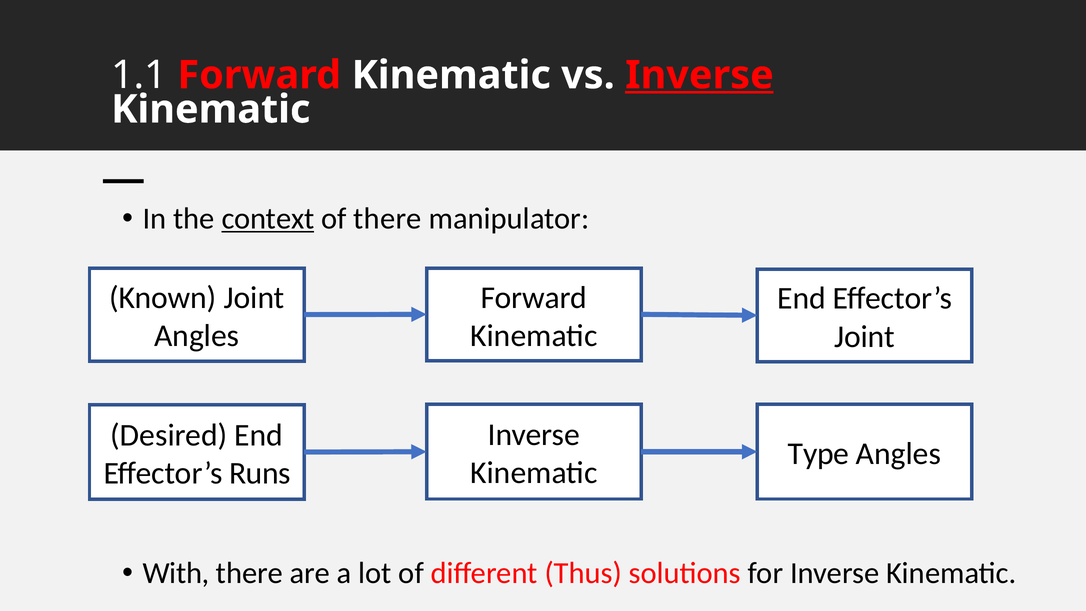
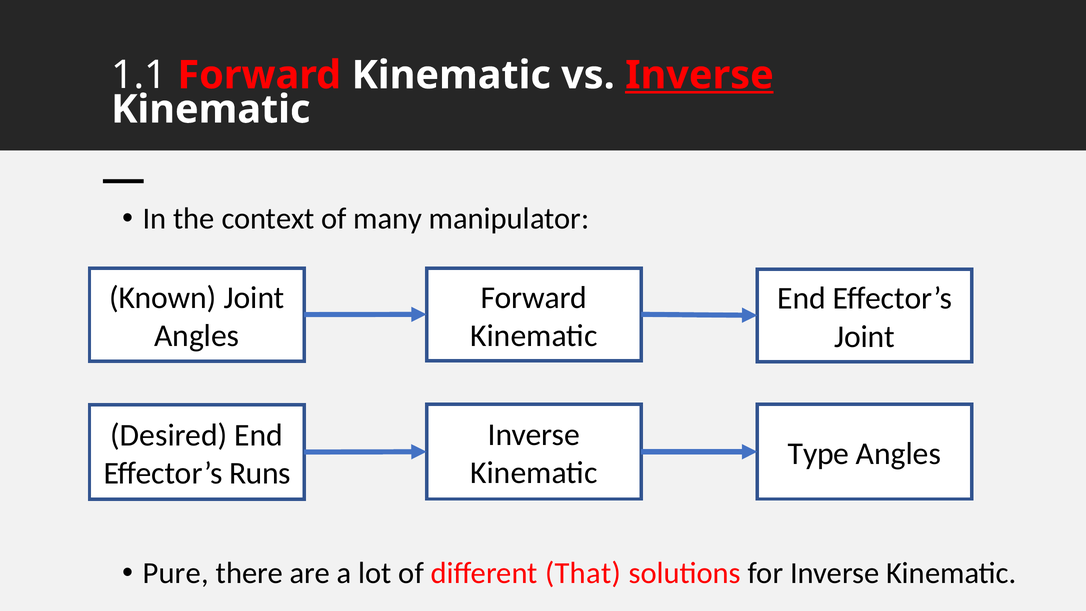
context underline: present -> none
of there: there -> many
With: With -> Pure
Thus: Thus -> That
